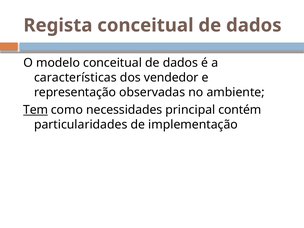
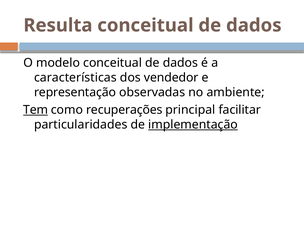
Regista: Regista -> Resulta
necessidades: necessidades -> recuperações
contém: contém -> facilitar
implementação underline: none -> present
